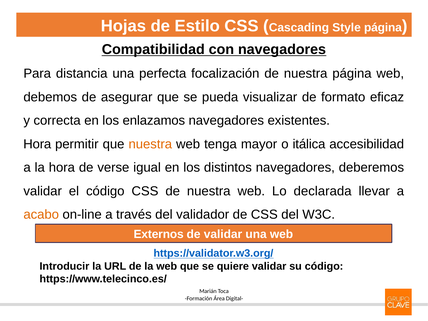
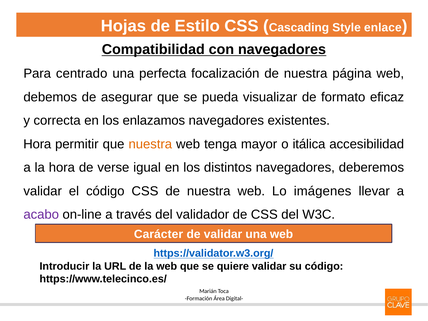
Style página: página -> enlace
distancia: distancia -> centrado
declarada: declarada -> imágenes
acabo colour: orange -> purple
Externos: Externos -> Carácter
